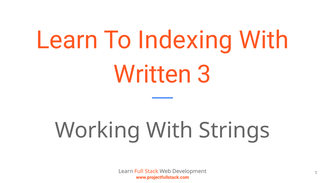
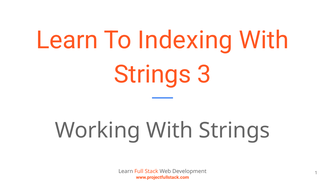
Written at (153, 74): Written -> Strings
